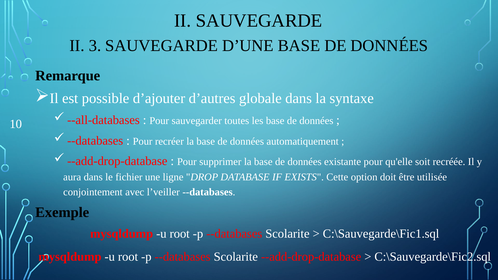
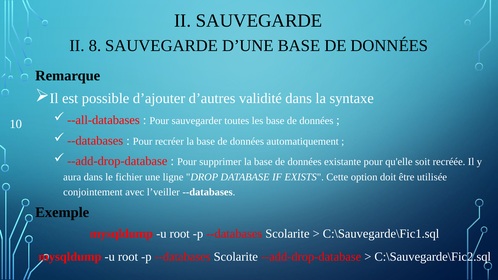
3: 3 -> 8
globale: globale -> validité
